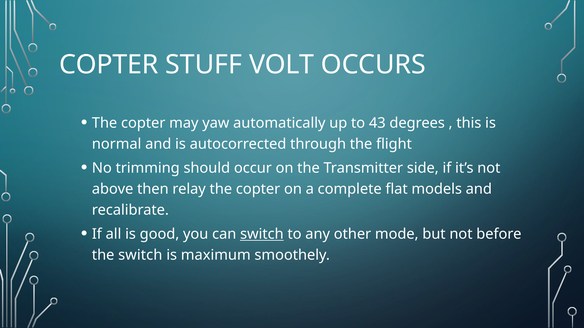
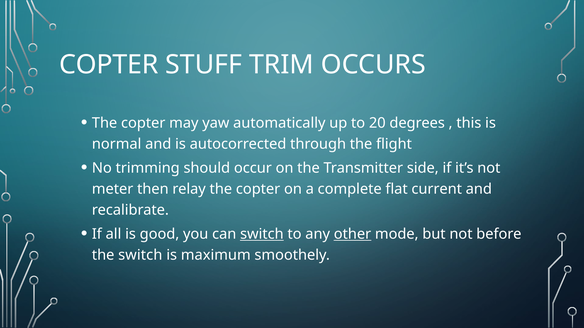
VOLT: VOLT -> TRIM
43: 43 -> 20
above: above -> meter
models: models -> current
other underline: none -> present
